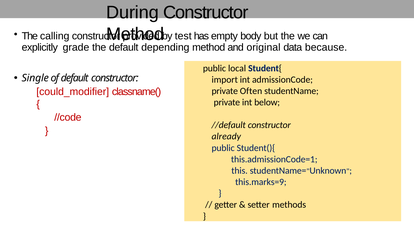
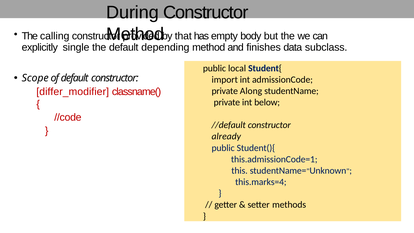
test: test -> that
grade: grade -> single
original: original -> finishes
because: because -> subclass
Single: Single -> Scope
could_modifier: could_modifier -> differ_modifier
Often: Often -> Along
this.marks=9: this.marks=9 -> this.marks=4
